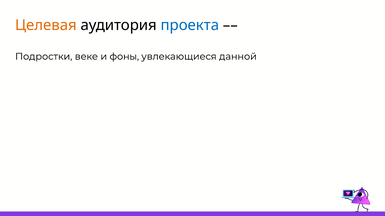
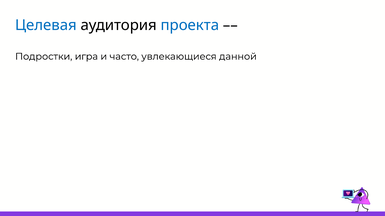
Целевая colour: orange -> blue
веке: веке -> игра
фоны: фоны -> часто
